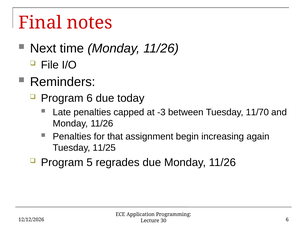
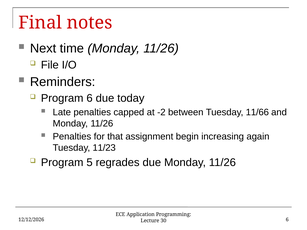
-3: -3 -> -2
11/70: 11/70 -> 11/66
11/25: 11/25 -> 11/23
